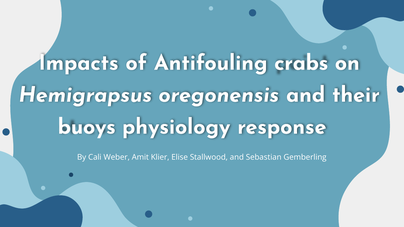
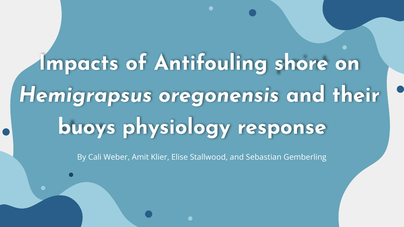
crabs: crabs -> shore
